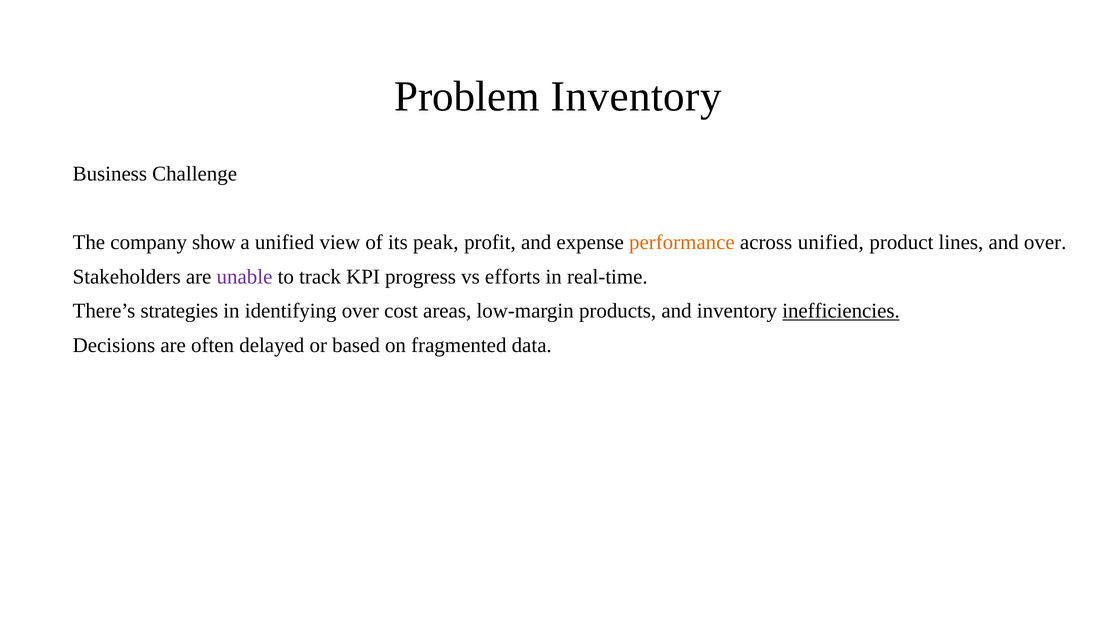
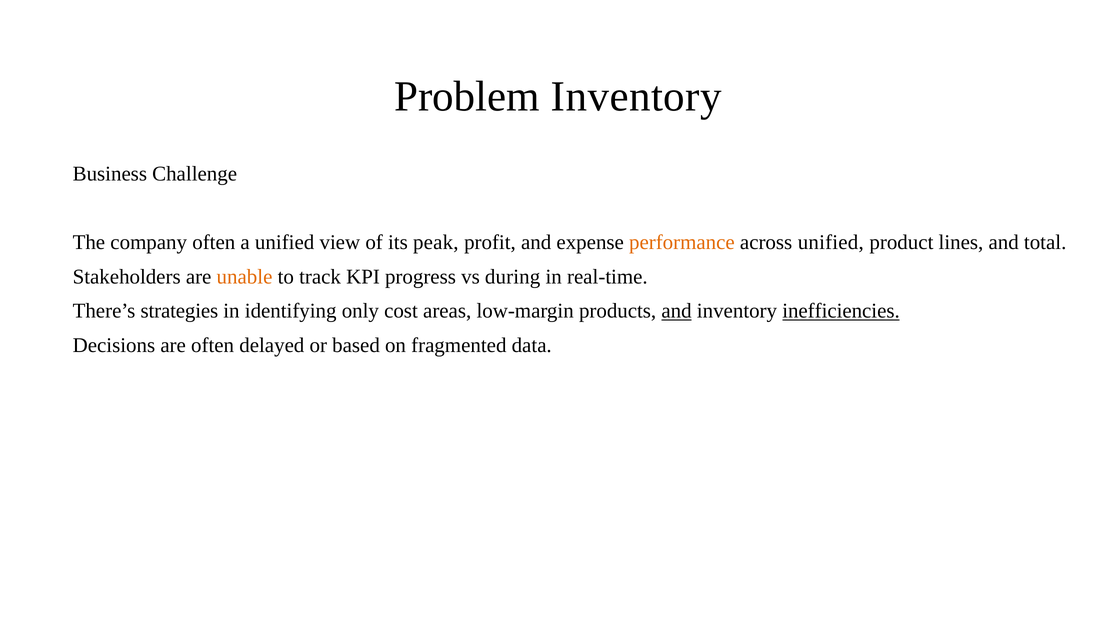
company show: show -> often
and over: over -> total
unable colour: purple -> orange
efforts: efforts -> during
identifying over: over -> only
and at (677, 311) underline: none -> present
